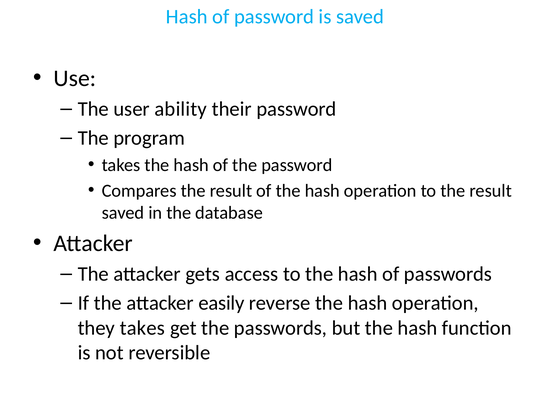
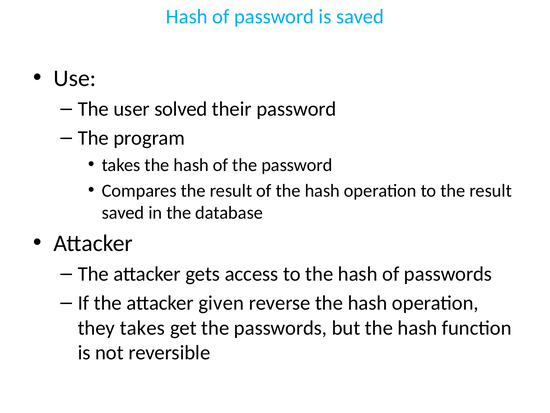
ability: ability -> solved
easily: easily -> given
